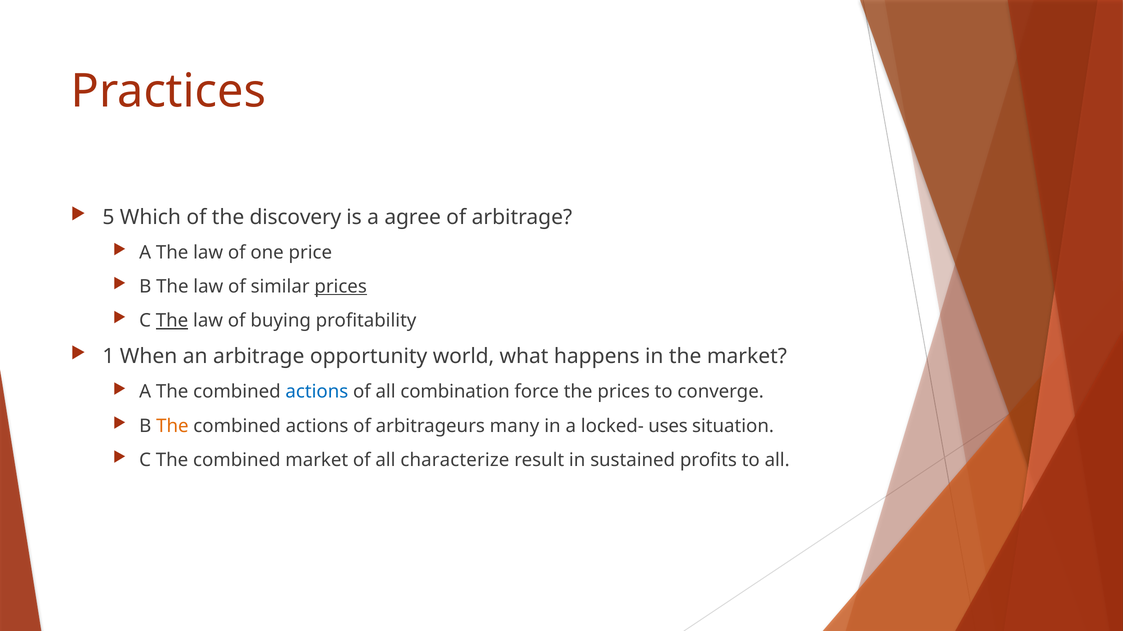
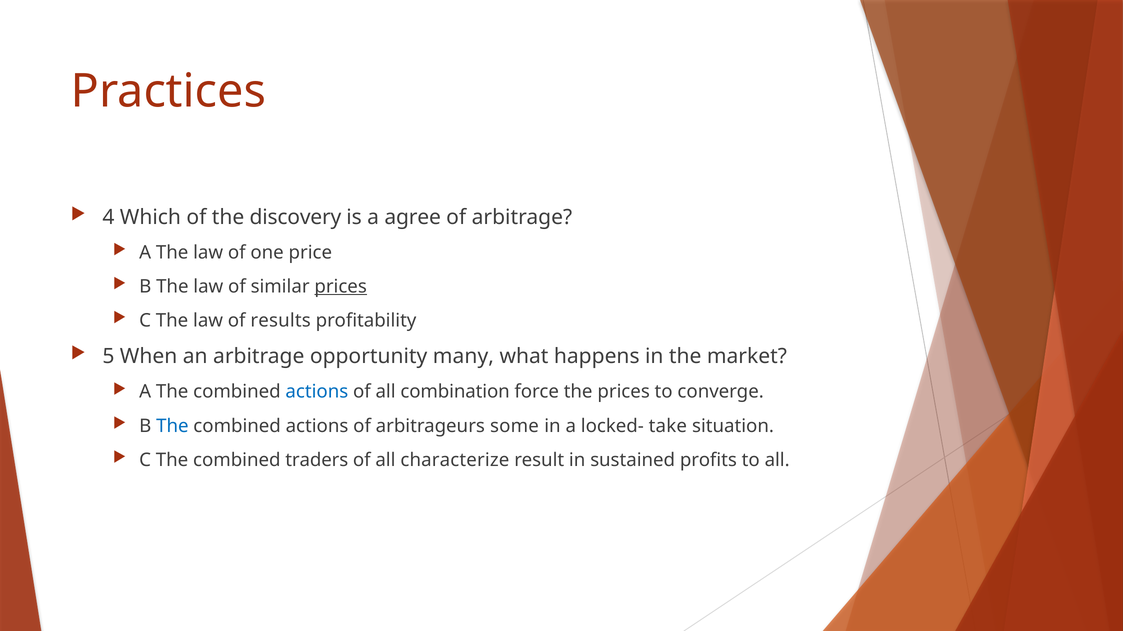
5: 5 -> 4
The at (172, 321) underline: present -> none
buying: buying -> results
1: 1 -> 5
world: world -> many
The at (172, 426) colour: orange -> blue
many: many -> some
uses: uses -> take
combined market: market -> traders
